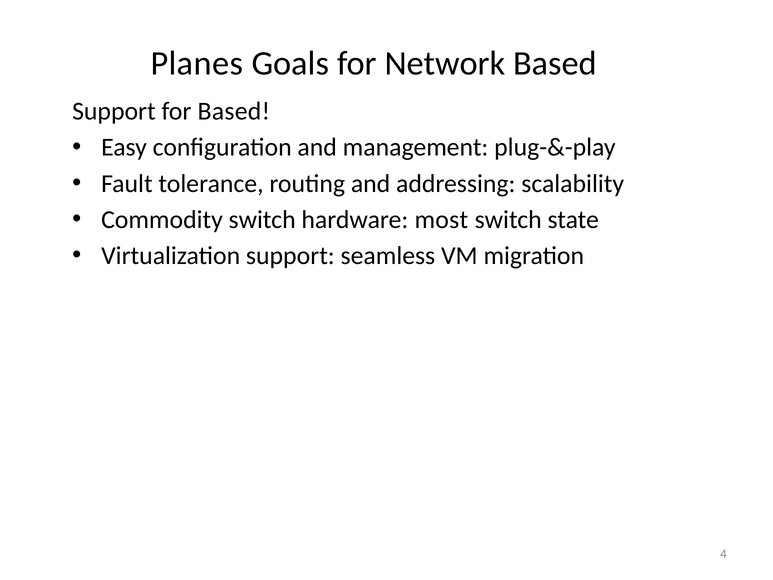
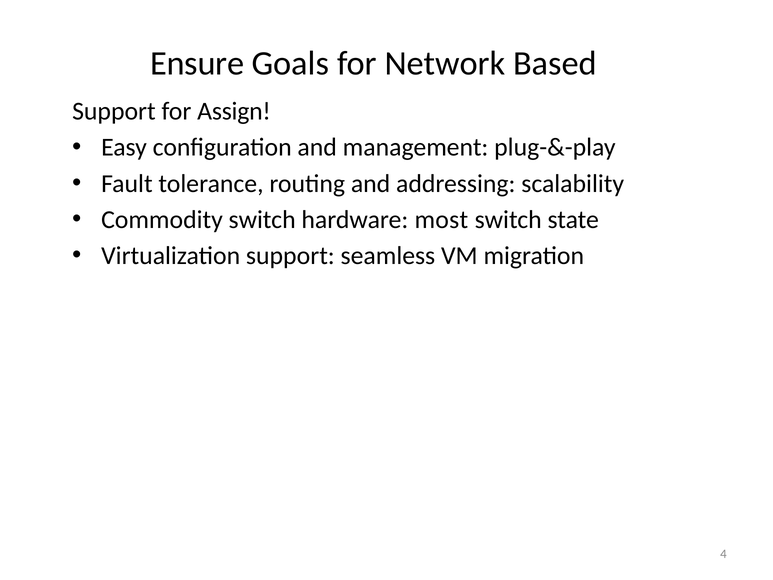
Planes: Planes -> Ensure
for Based: Based -> Assign
